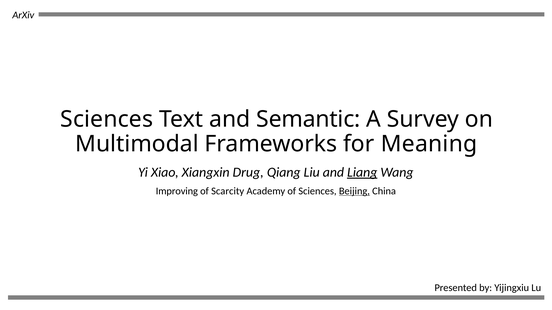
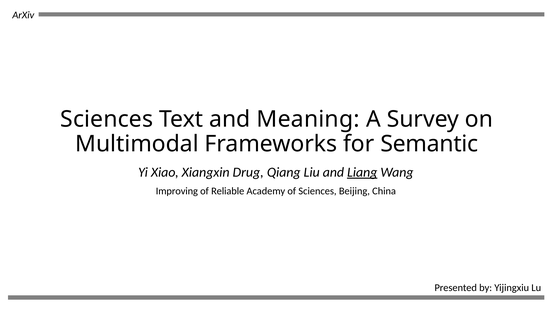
Semantic: Semantic -> Meaning
Meaning: Meaning -> Semantic
Scarcity: Scarcity -> Reliable
Beijing underline: present -> none
